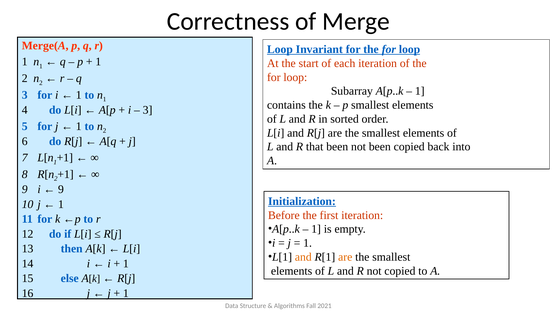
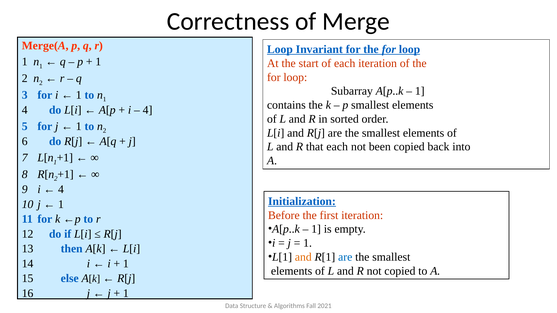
3 at (148, 110): 3 -> 4
that been: been -> each
9 at (61, 190): 9 -> 4
are at (345, 257) colour: orange -> blue
